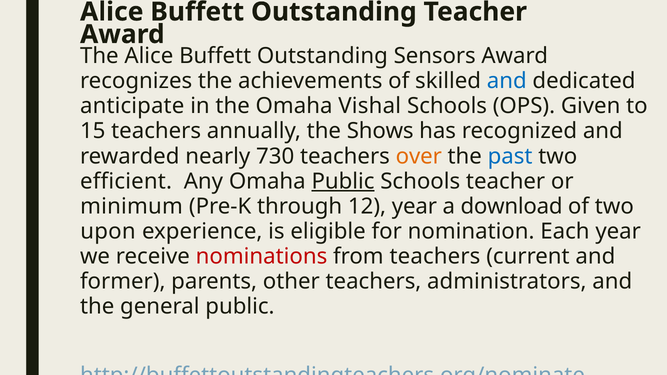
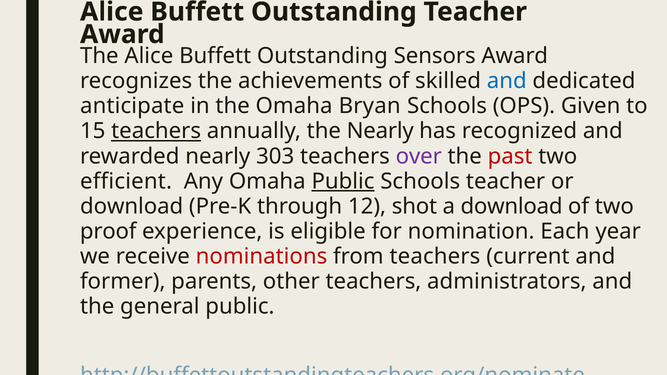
Vishal: Vishal -> Bryan
teachers at (156, 131) underline: none -> present
the Shows: Shows -> Nearly
730: 730 -> 303
over colour: orange -> purple
past colour: blue -> red
minimum at (131, 206): minimum -> download
12 year: year -> shot
upon: upon -> proof
